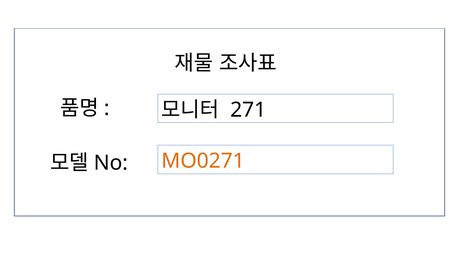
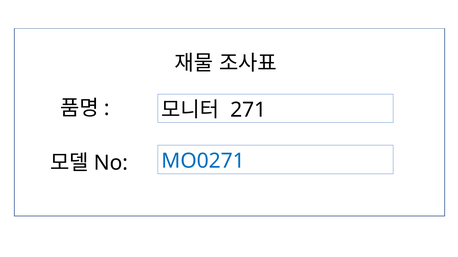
MO0271 colour: orange -> blue
